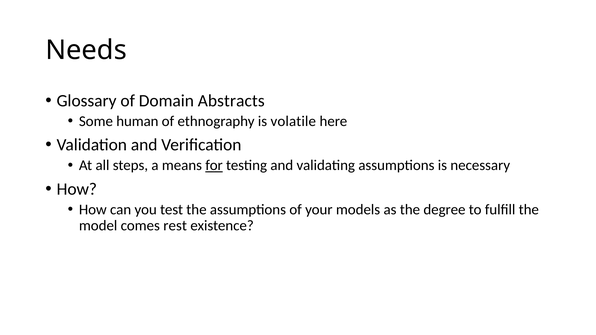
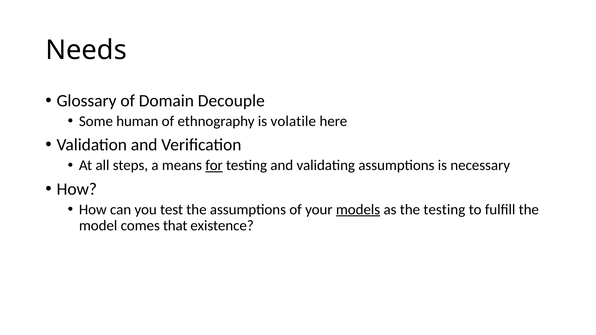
Abstracts: Abstracts -> Decouple
models underline: none -> present
the degree: degree -> testing
rest: rest -> that
